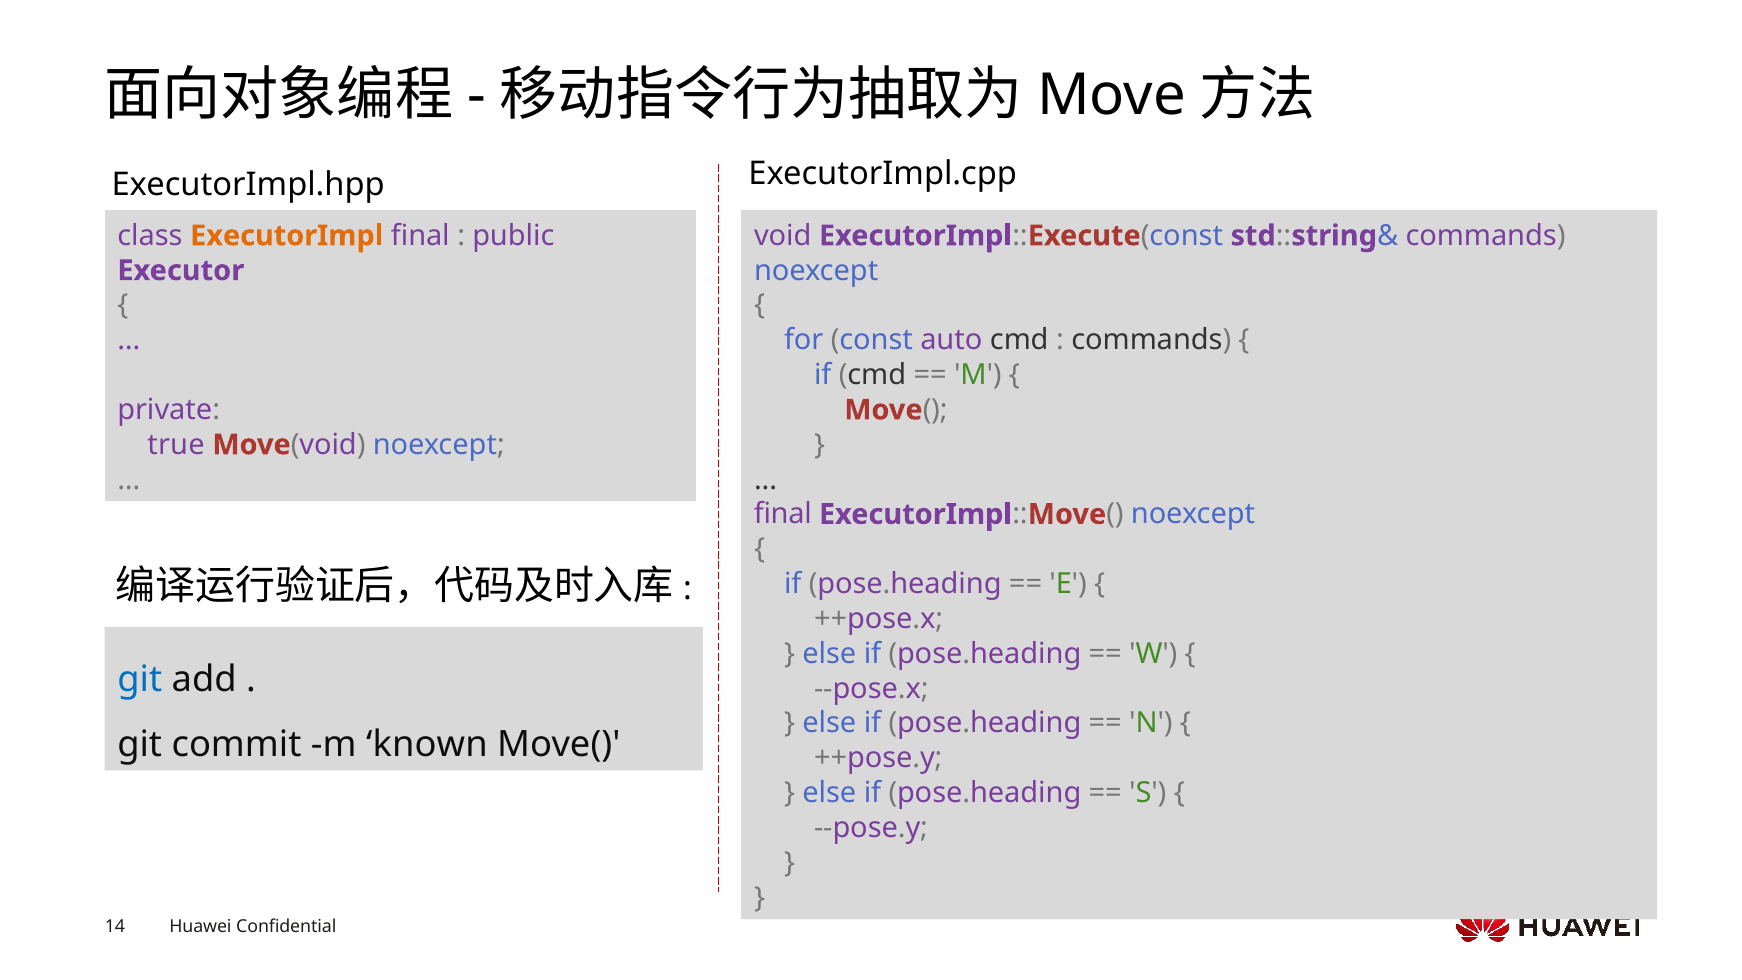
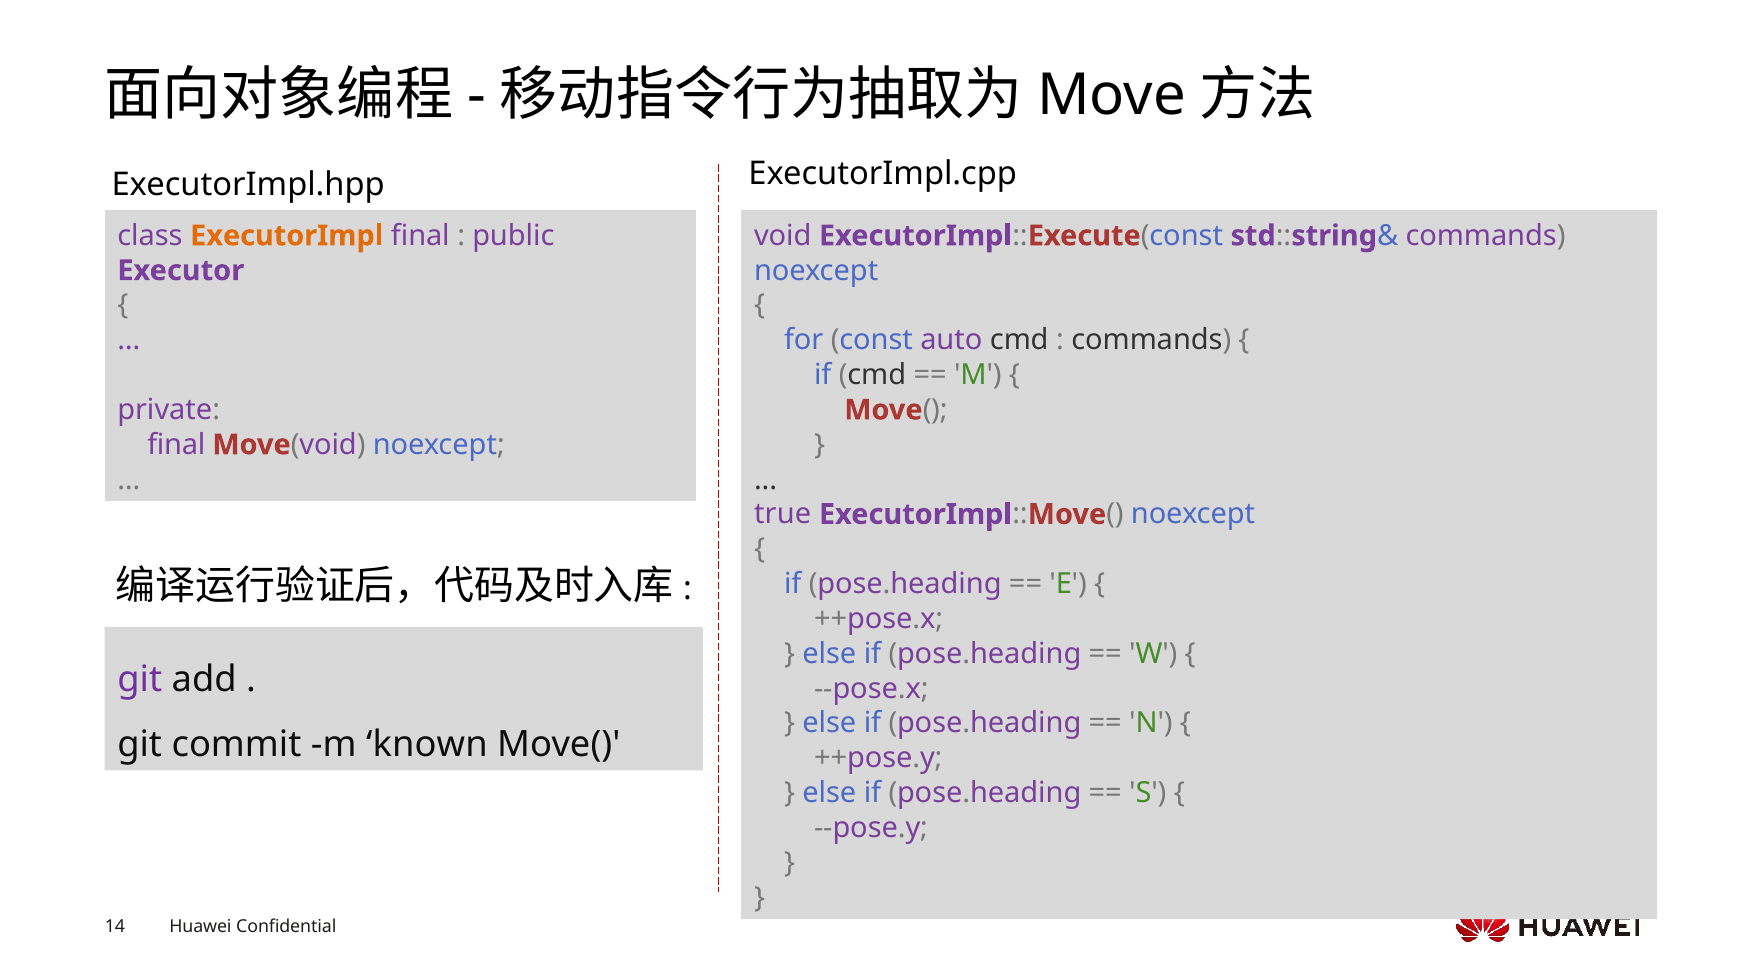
true at (176, 445): true -> final
final at (783, 514): final -> true
git at (140, 679) colour: blue -> purple
